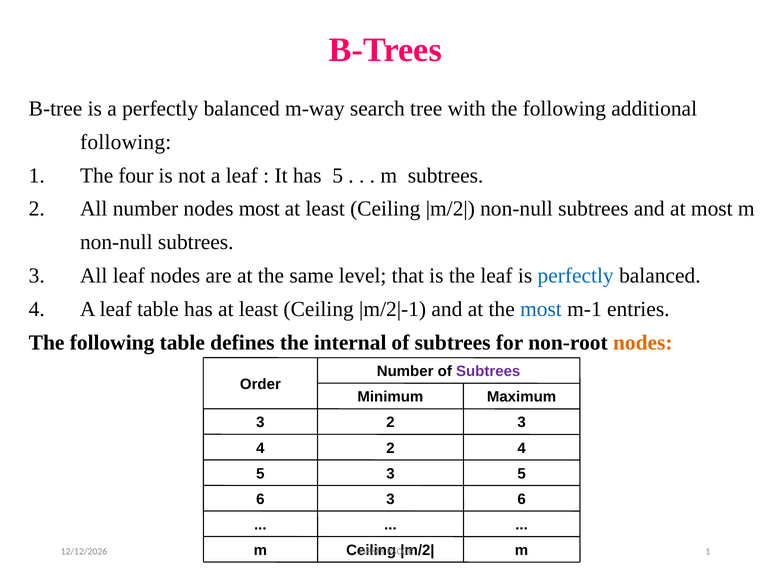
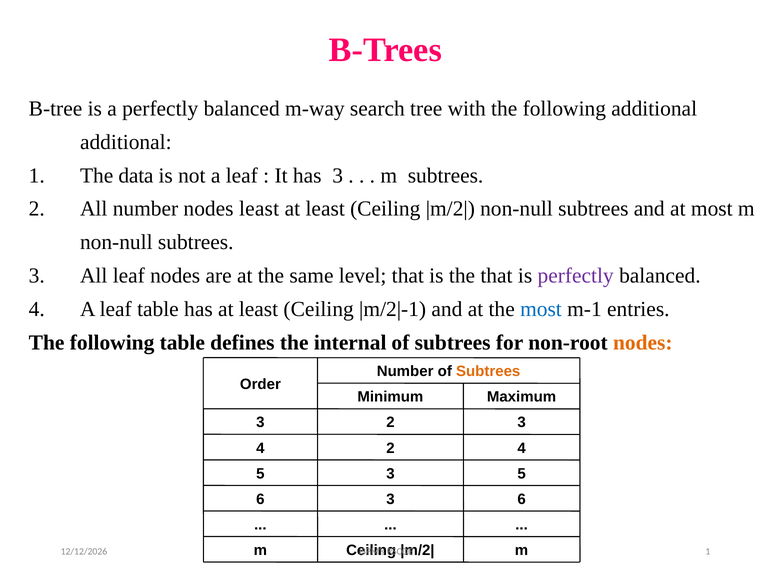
following at (126, 142): following -> additional
four: four -> data
has 5: 5 -> 3
nodes most: most -> least
the leaf: leaf -> that
perfectly at (576, 276) colour: blue -> purple
Subtrees at (488, 372) colour: purple -> orange
